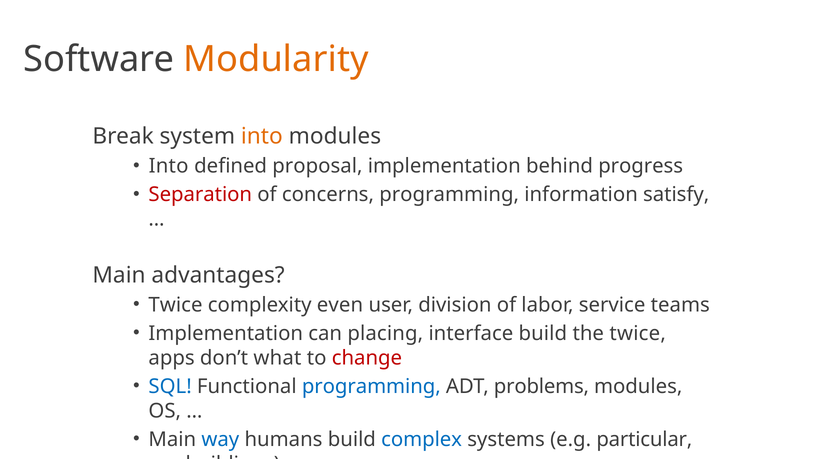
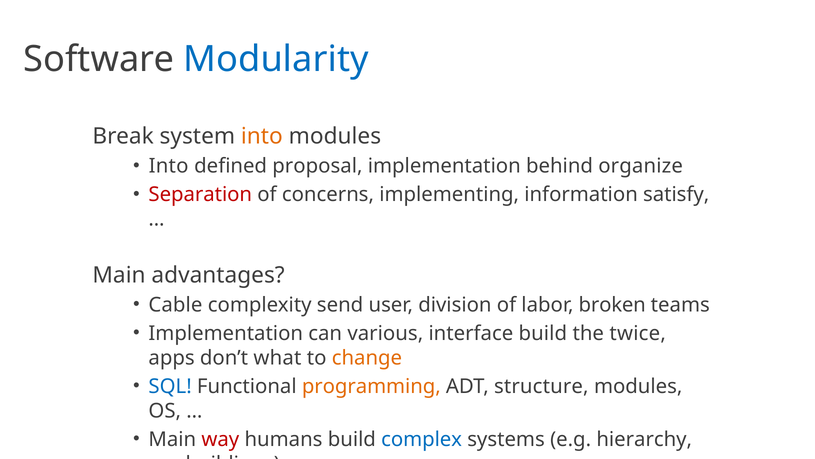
Modularity colour: orange -> blue
progress: progress -> organize
concerns programming: programming -> implementing
Twice at (175, 305): Twice -> Cable
even: even -> send
service: service -> broken
placing: placing -> various
change colour: red -> orange
programming at (371, 386) colour: blue -> orange
problems: problems -> structure
way colour: blue -> red
particular: particular -> hierarchy
